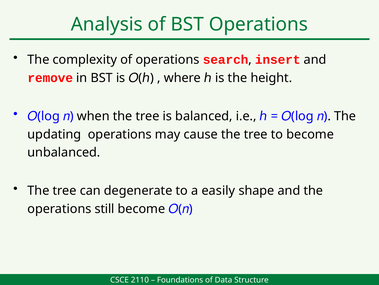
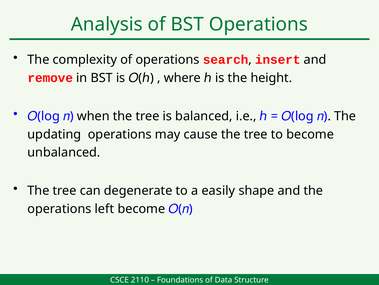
still: still -> left
